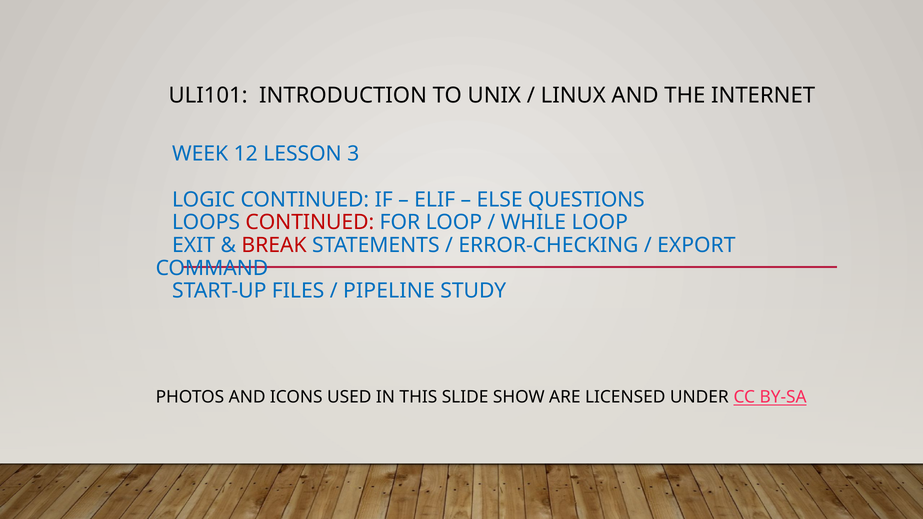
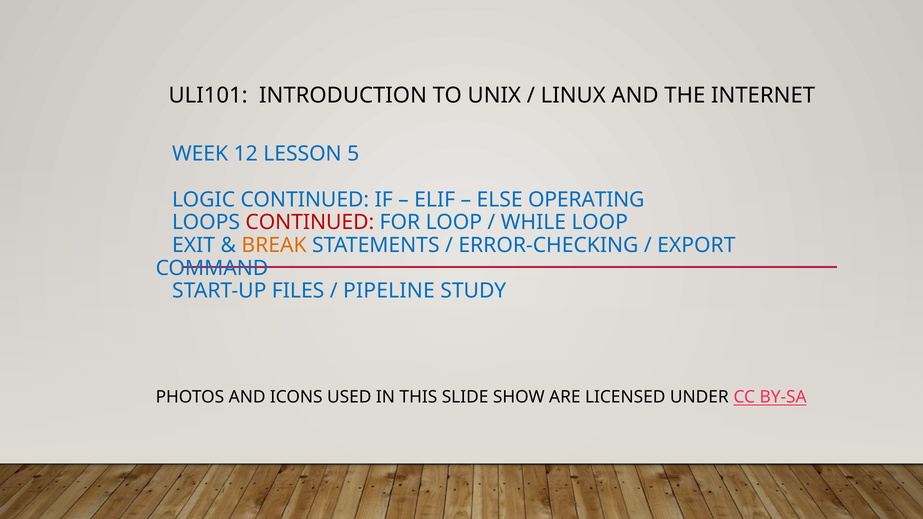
3: 3 -> 5
QUESTIONS: QUESTIONS -> OPERATING
BREAK colour: red -> orange
